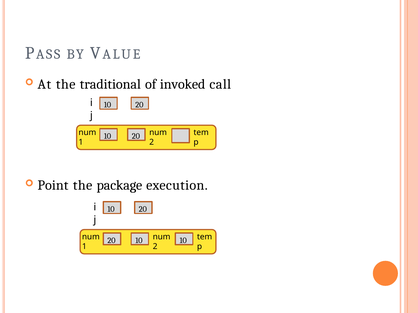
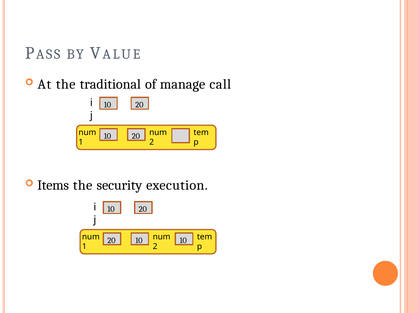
invoked: invoked -> manage
Point: Point -> Items
package: package -> security
